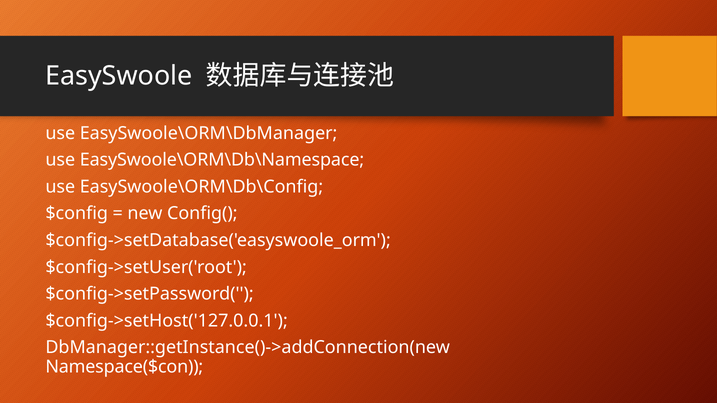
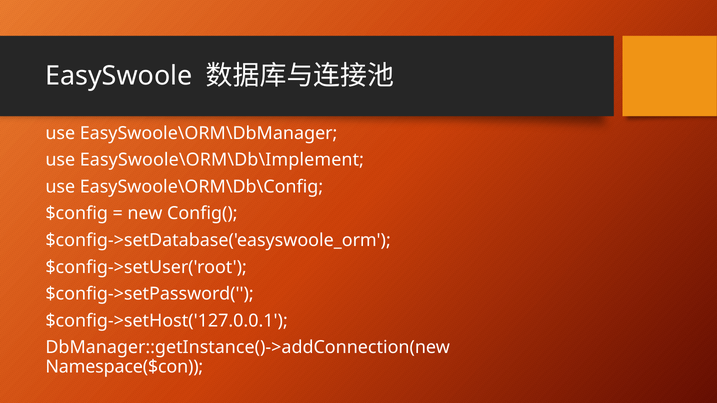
EasySwoole\ORM\Db\Namespace: EasySwoole\ORM\Db\Namespace -> EasySwoole\ORM\Db\Implement
